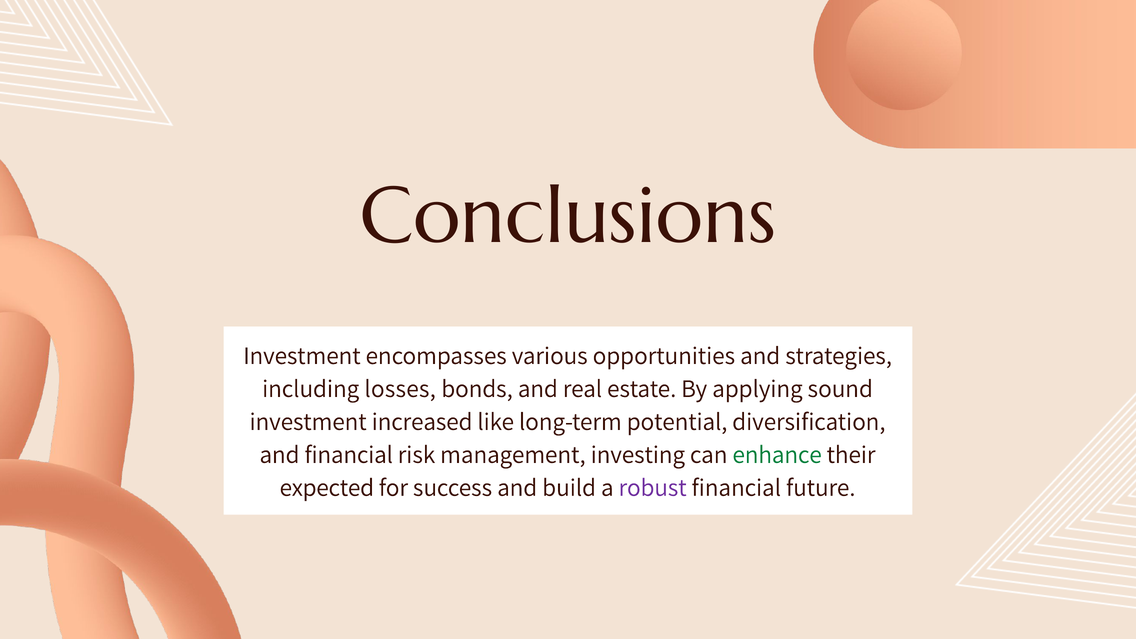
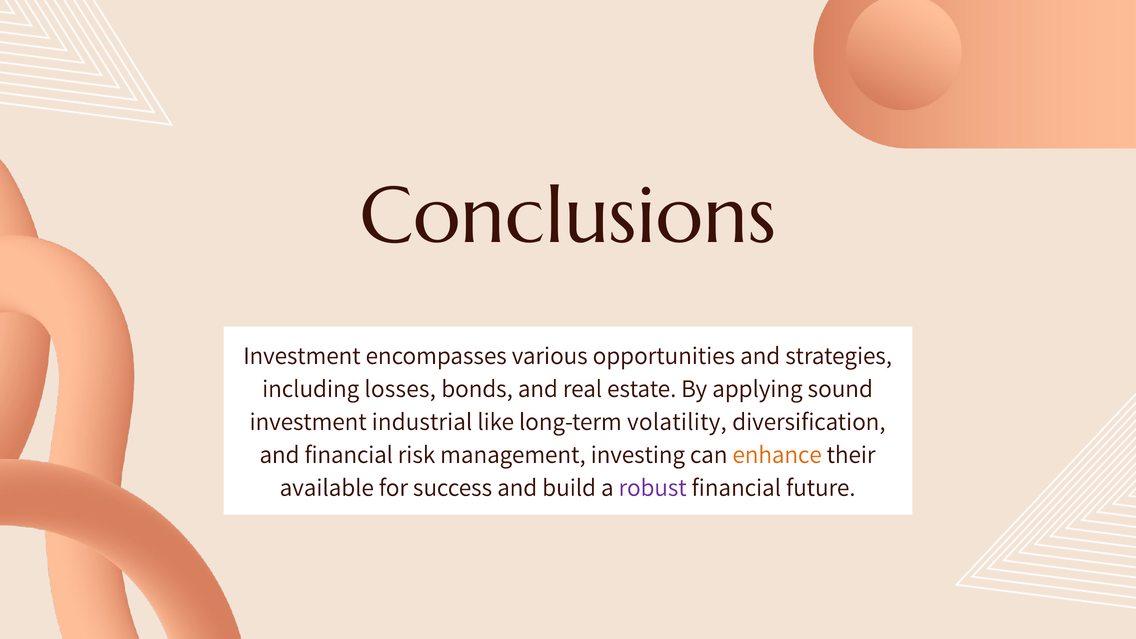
increased: increased -> industrial
potential: potential -> volatility
enhance colour: green -> orange
expected: expected -> available
